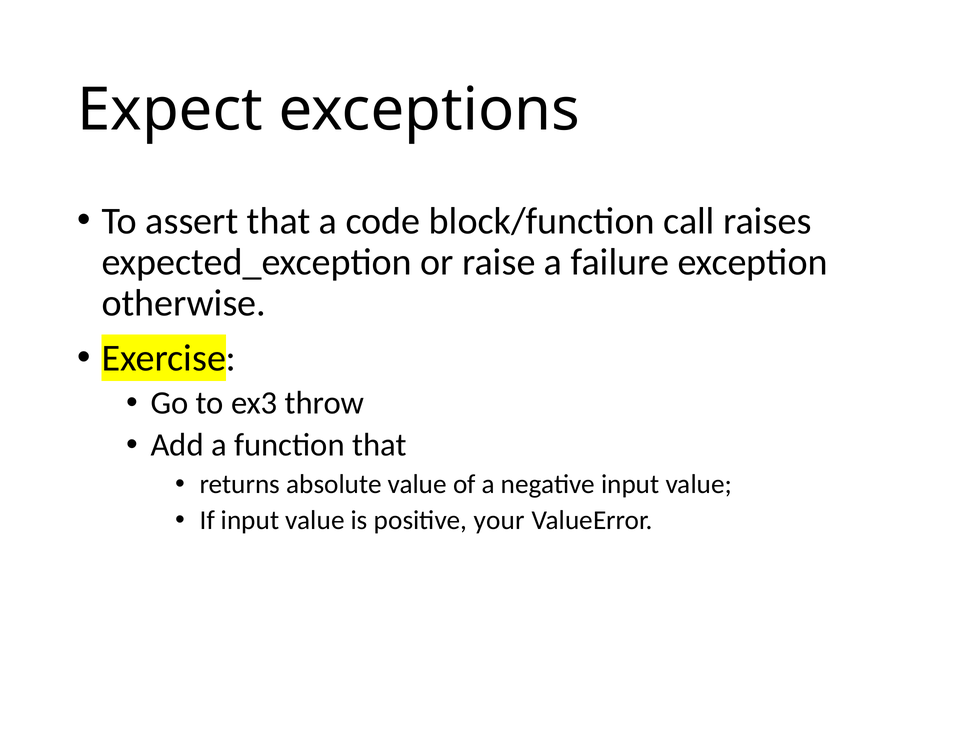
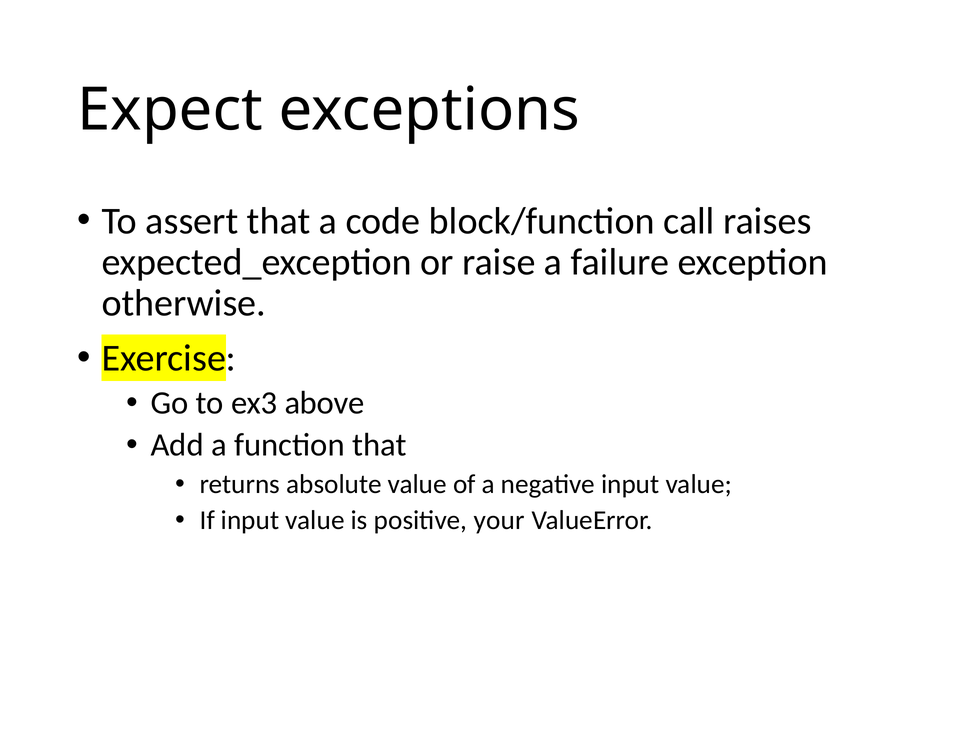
throw: throw -> above
